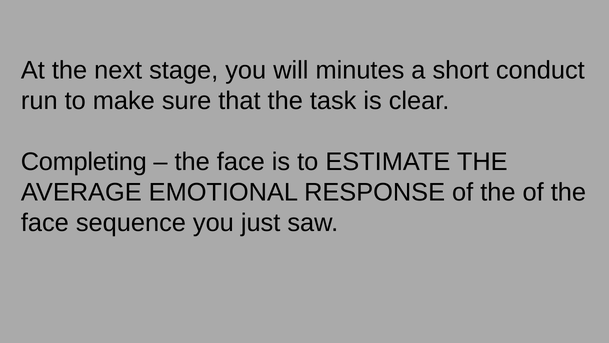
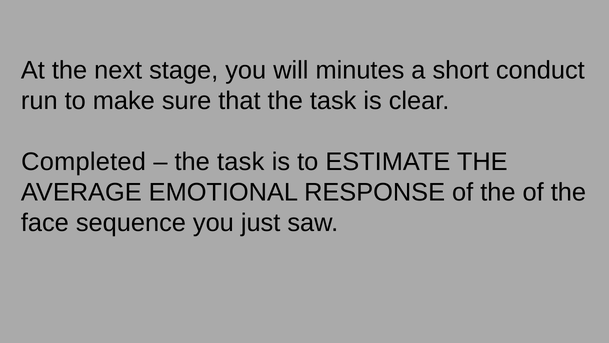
Completing: Completing -> Completed
face at (241, 162): face -> task
